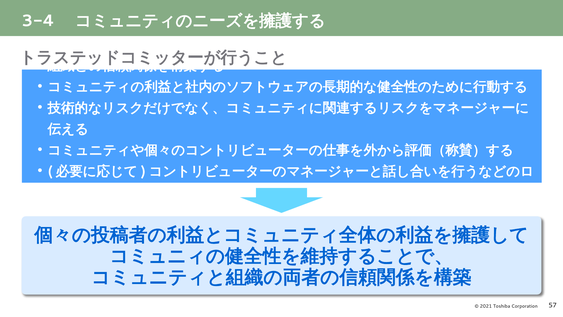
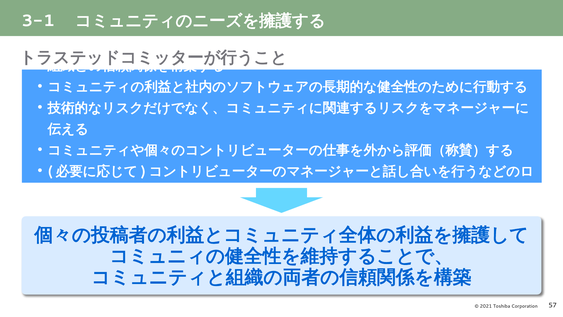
3-4: 3-4 -> 3-1
